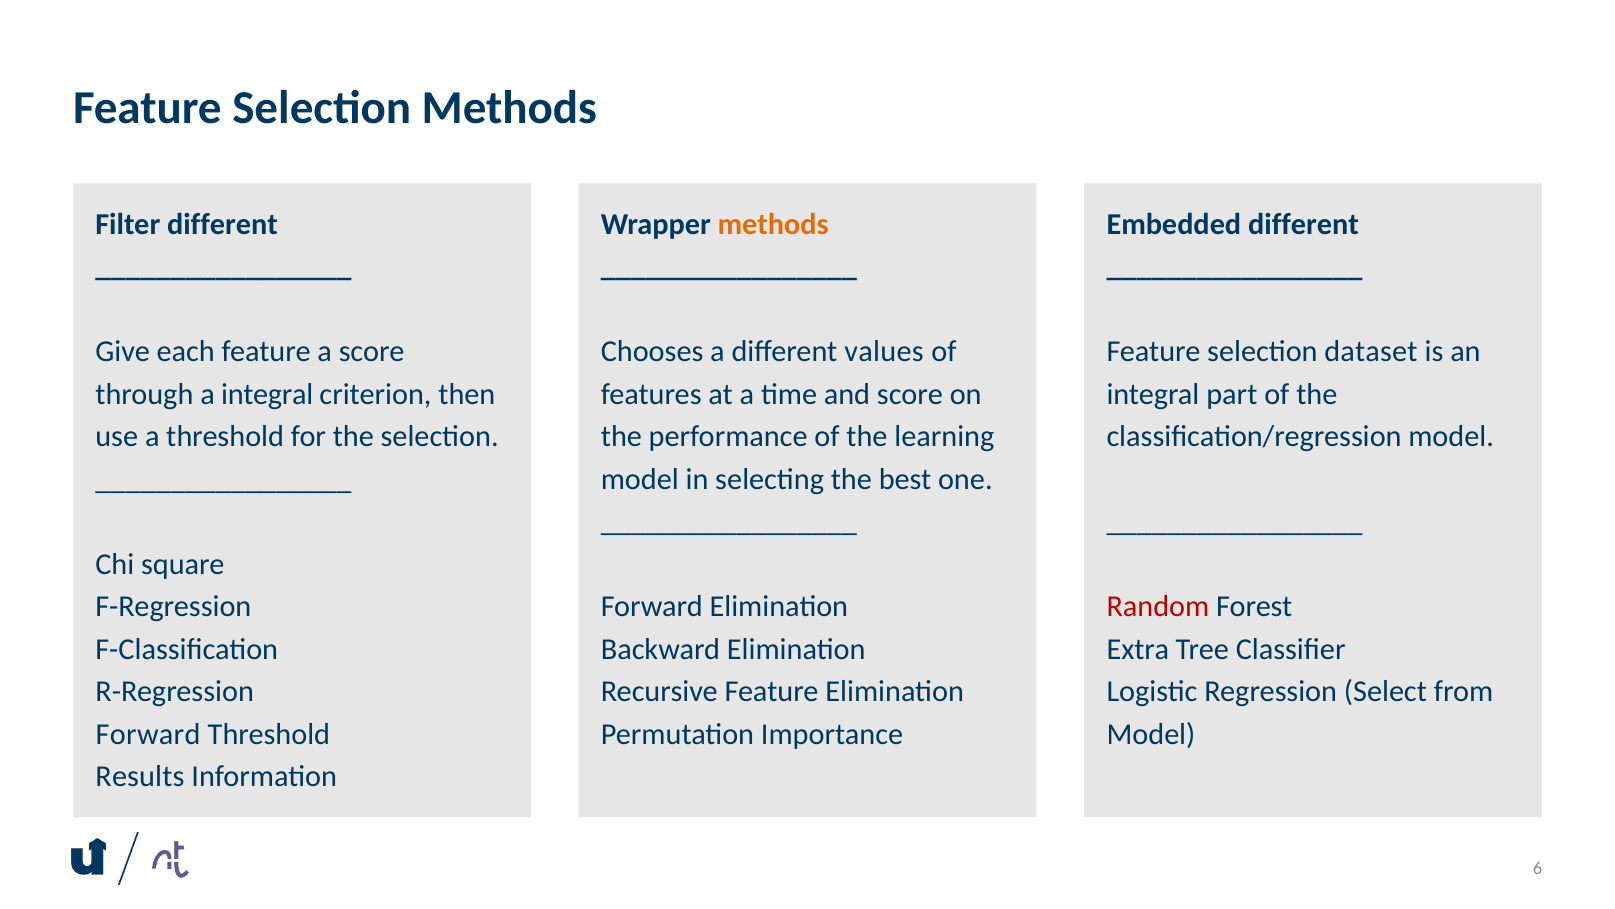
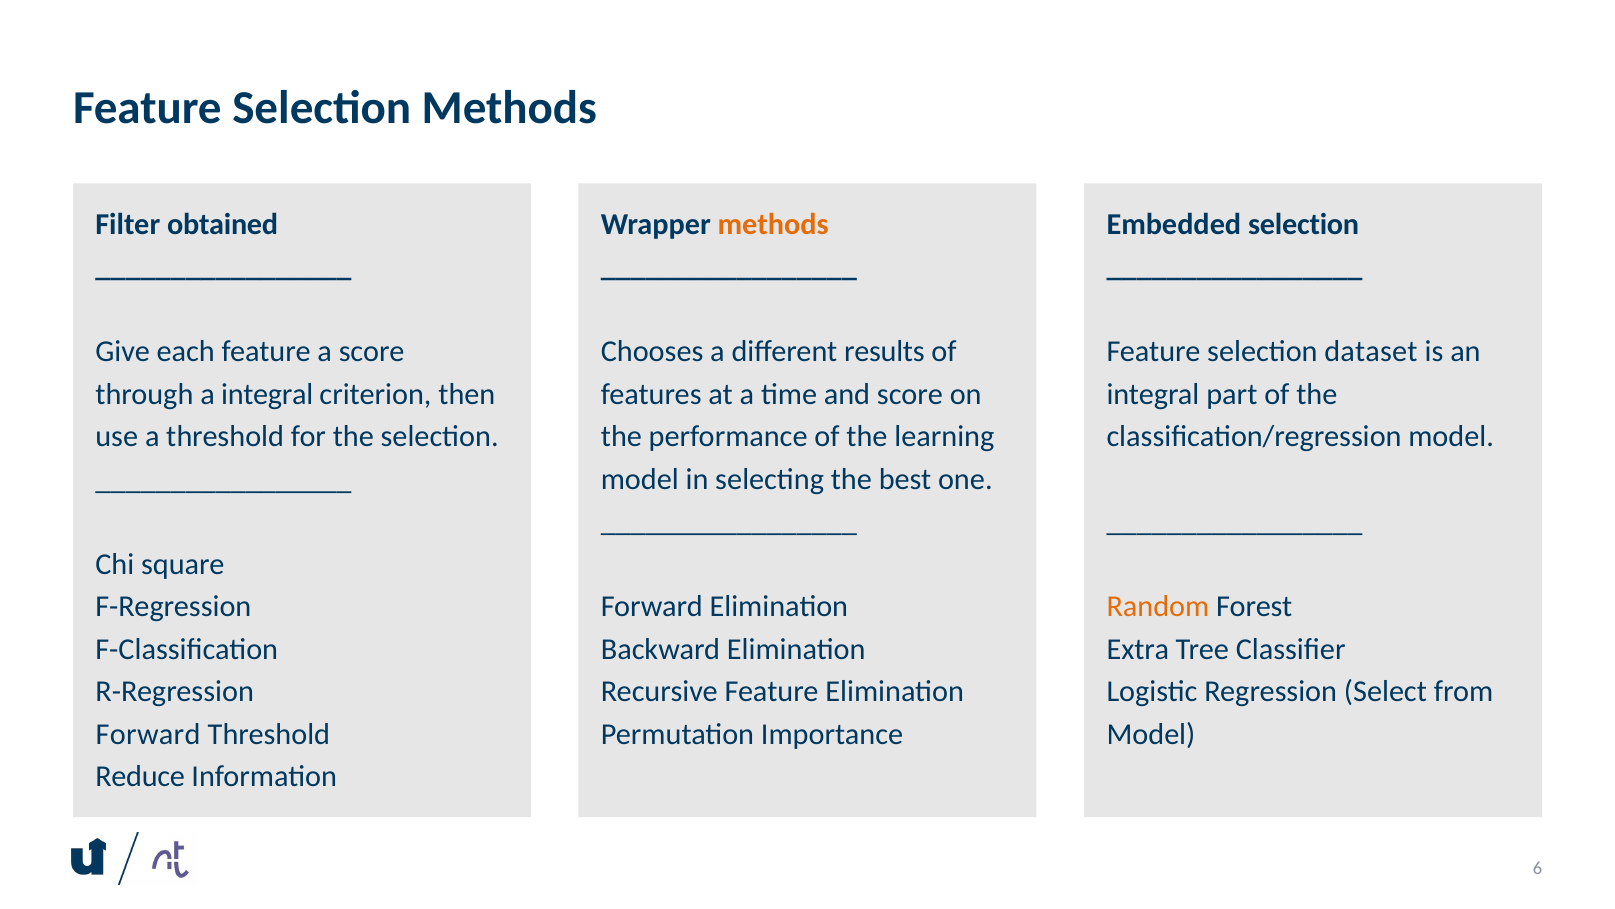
Filter different: different -> obtained
Embedded different: different -> selection
values: values -> results
Random colour: red -> orange
Results: Results -> Reduce
